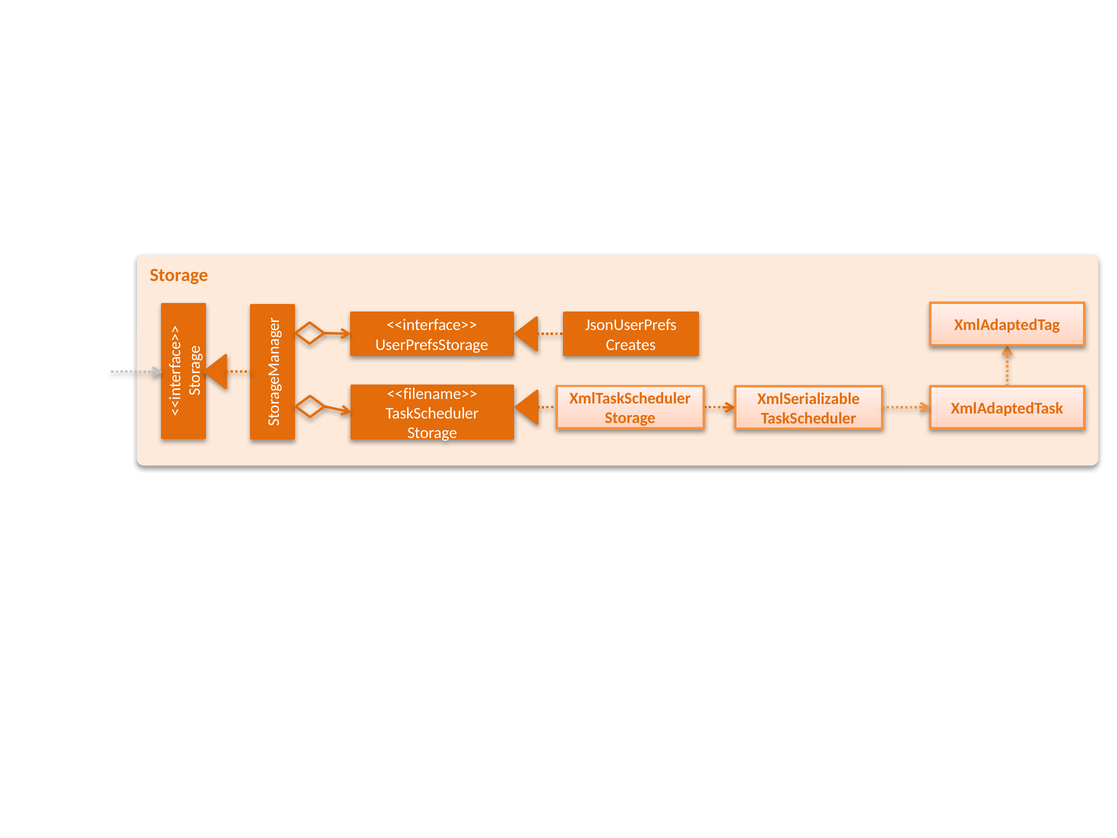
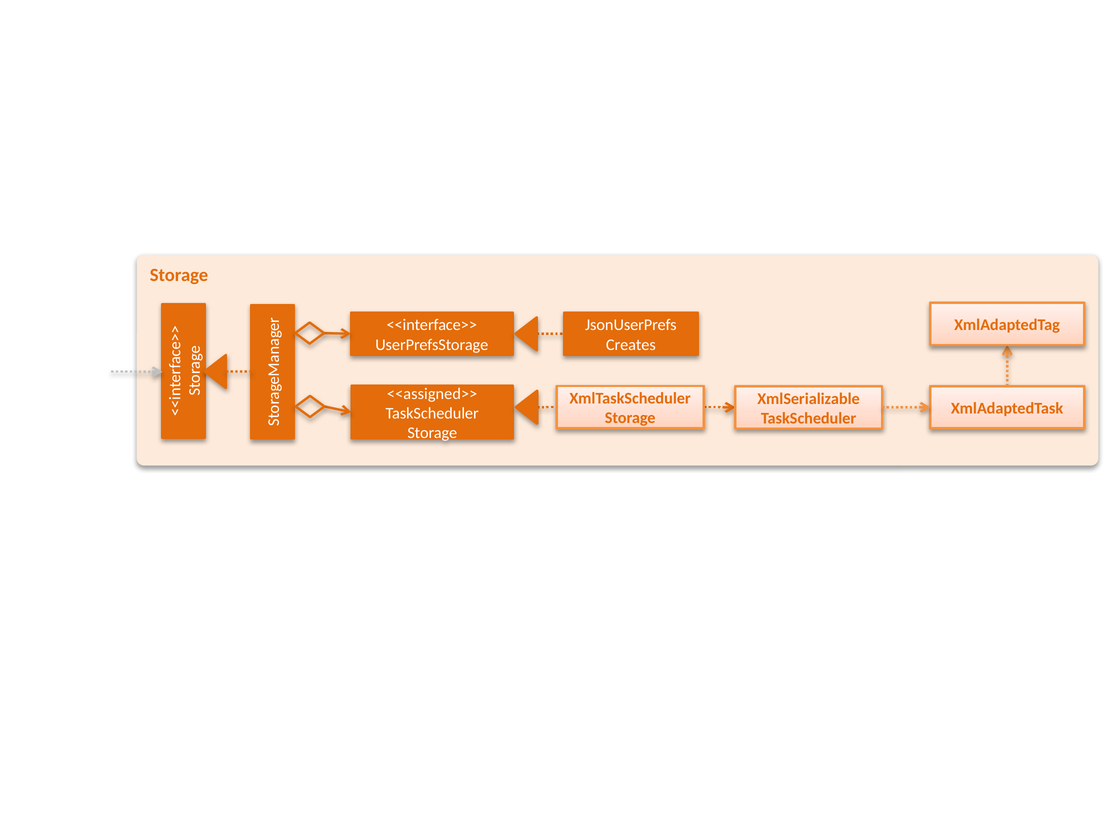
<<filename>>: <<filename>> -> <<assigned>>
